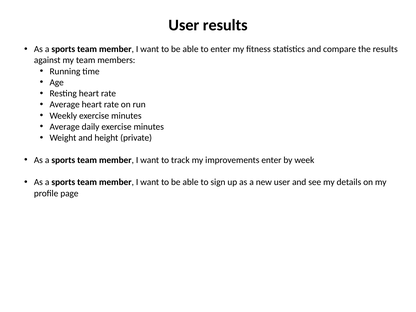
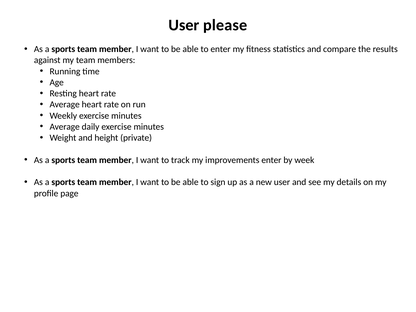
User results: results -> please
